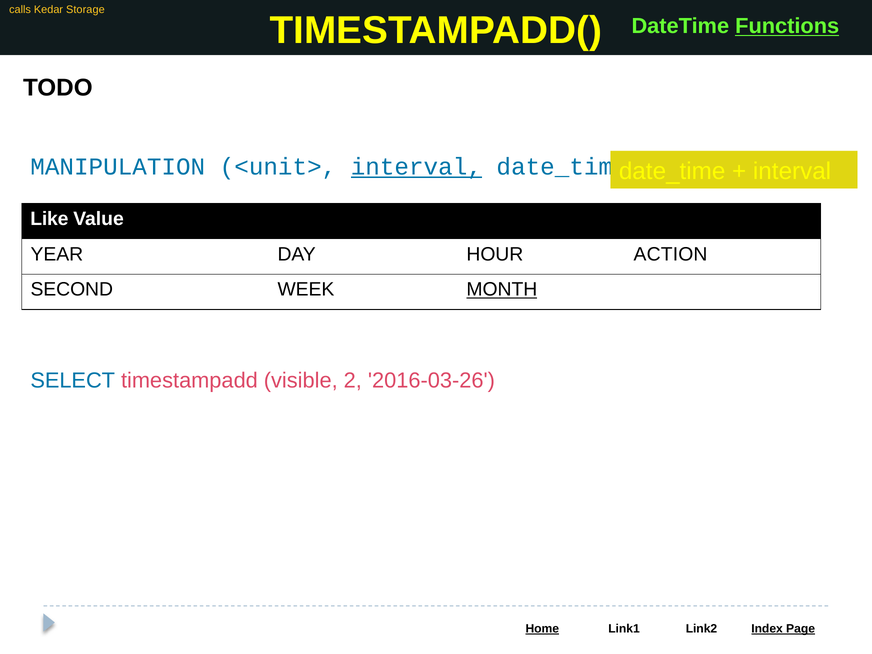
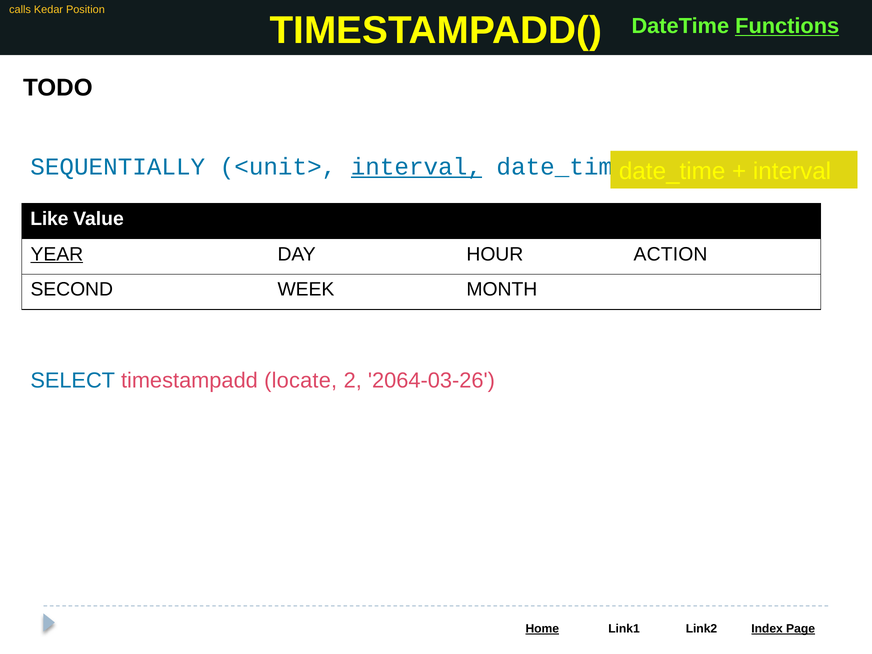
Storage: Storage -> Position
MANIPULATION: MANIPULATION -> SEQUENTIALLY
YEAR underline: none -> present
MONTH underline: present -> none
visible: visible -> locate
2016-03-26: 2016-03-26 -> 2064-03-26
